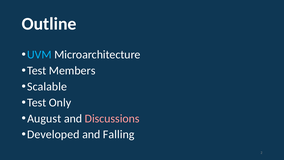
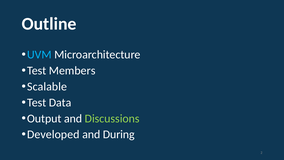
Only: Only -> Data
August: August -> Output
Discussions colour: pink -> light green
Falling: Falling -> During
